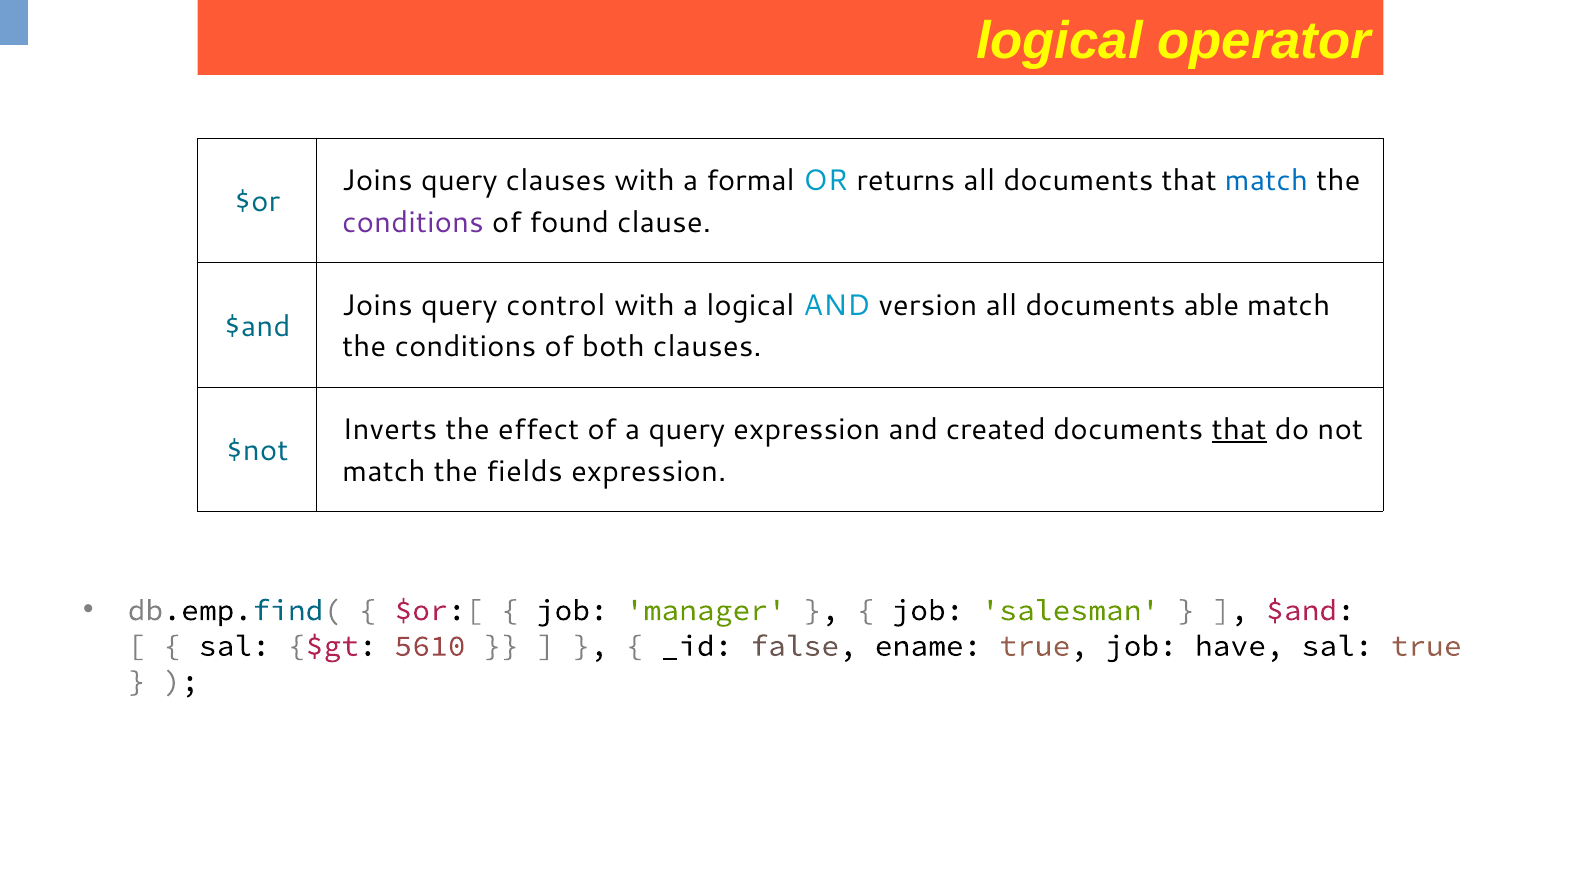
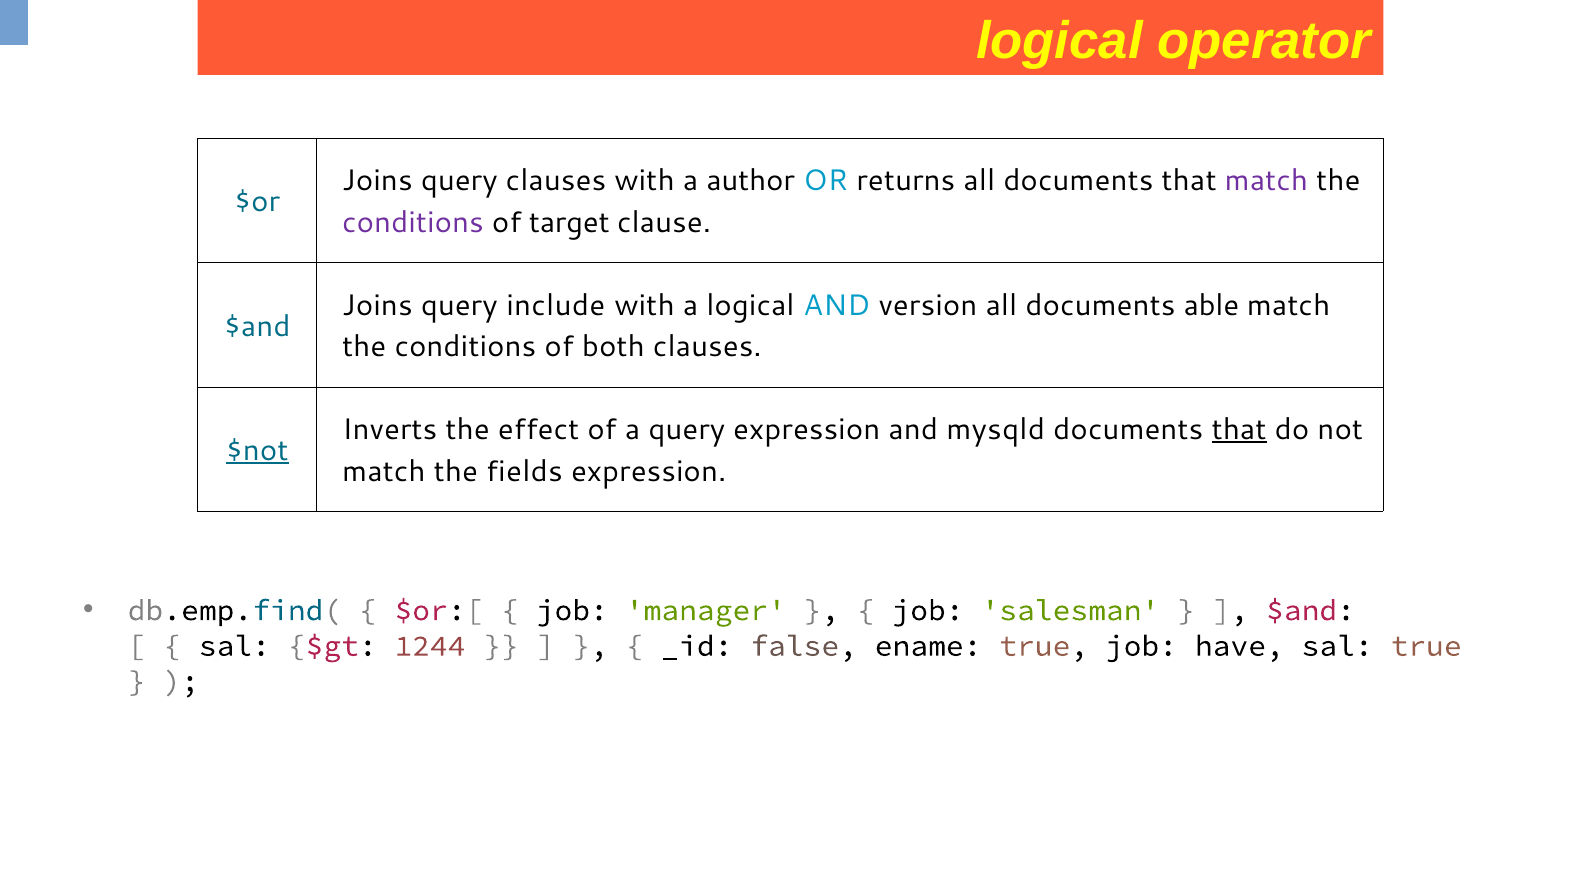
formal: formal -> author
match at (1266, 181) colour: blue -> purple
found: found -> target
control: control -> include
created: created -> mysqld
$not underline: none -> present
5610: 5610 -> 1244
